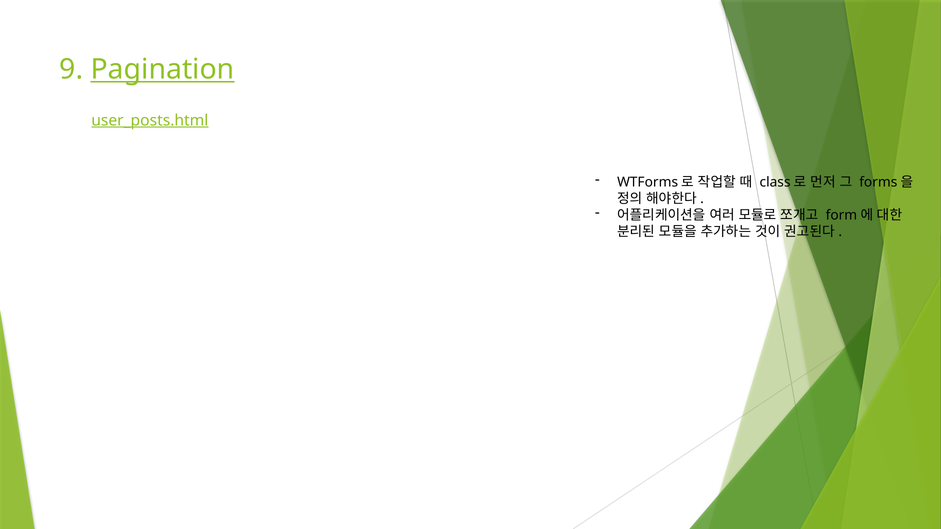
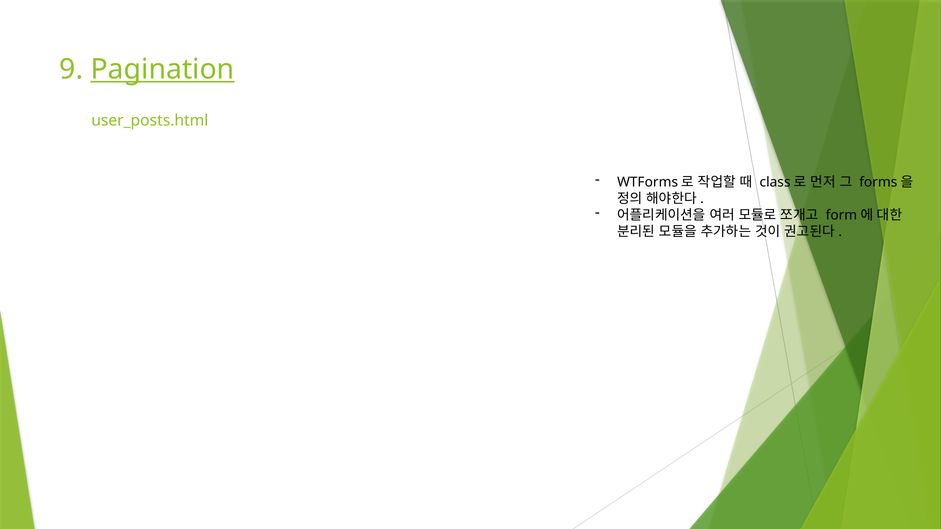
user_posts.html underline: present -> none
